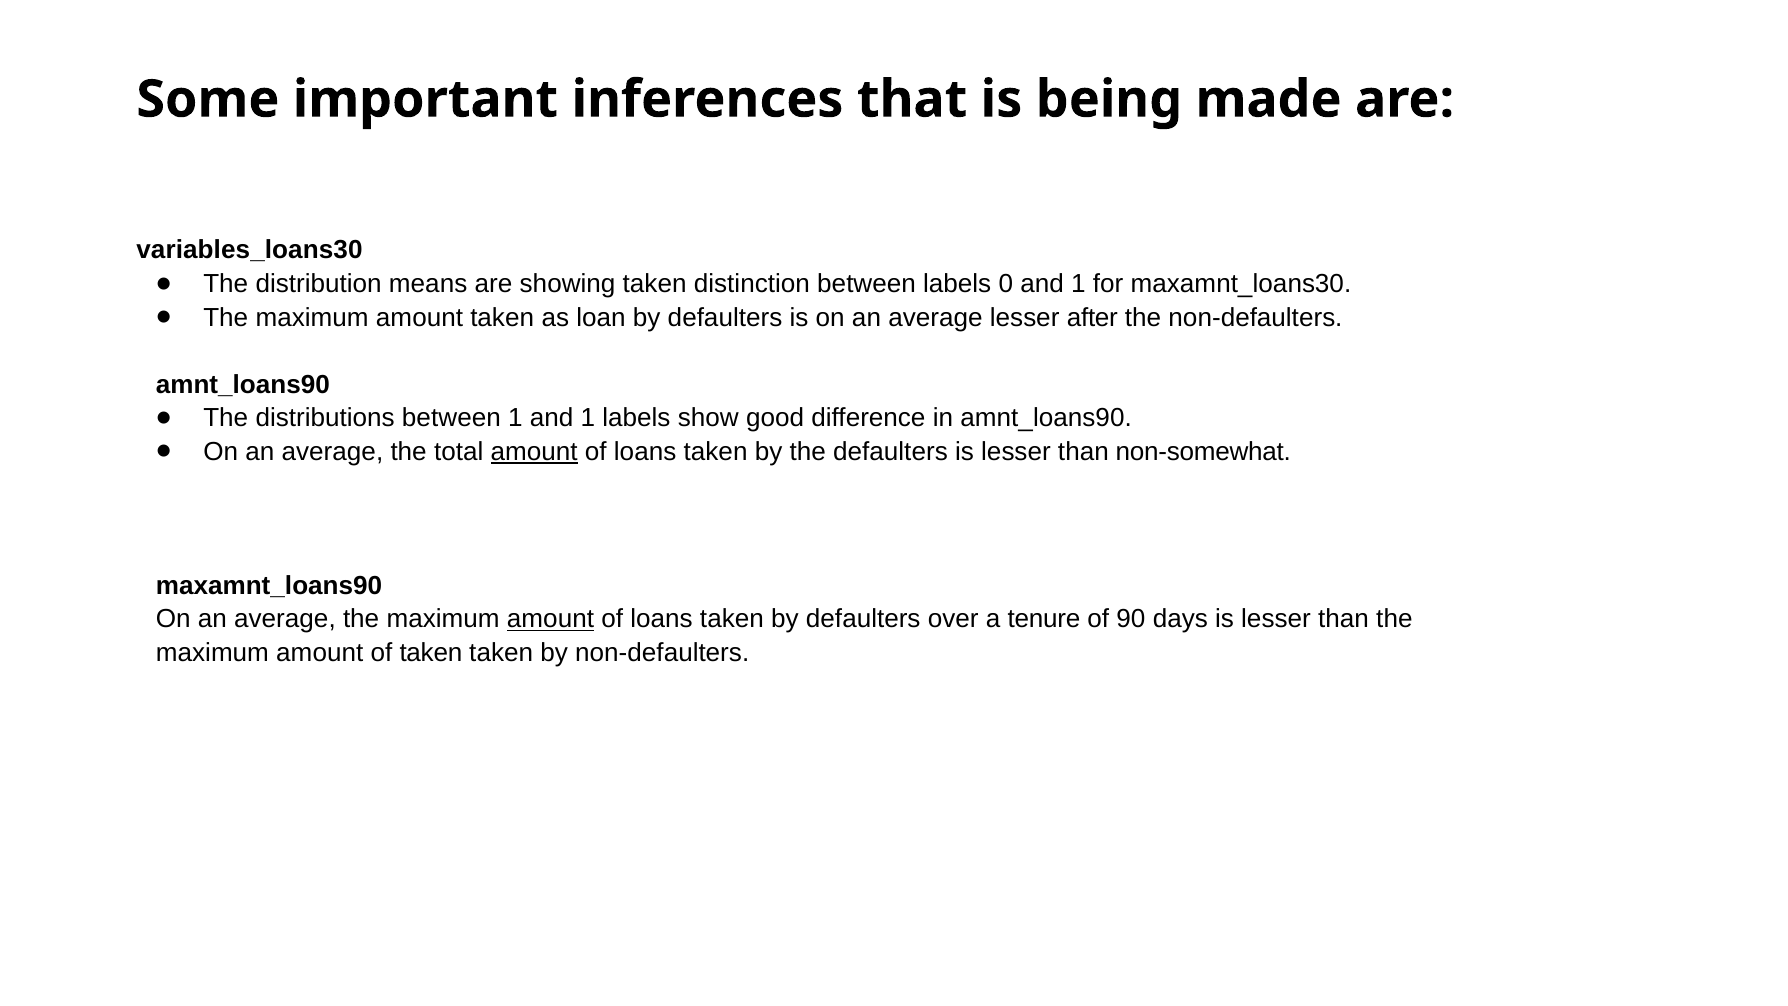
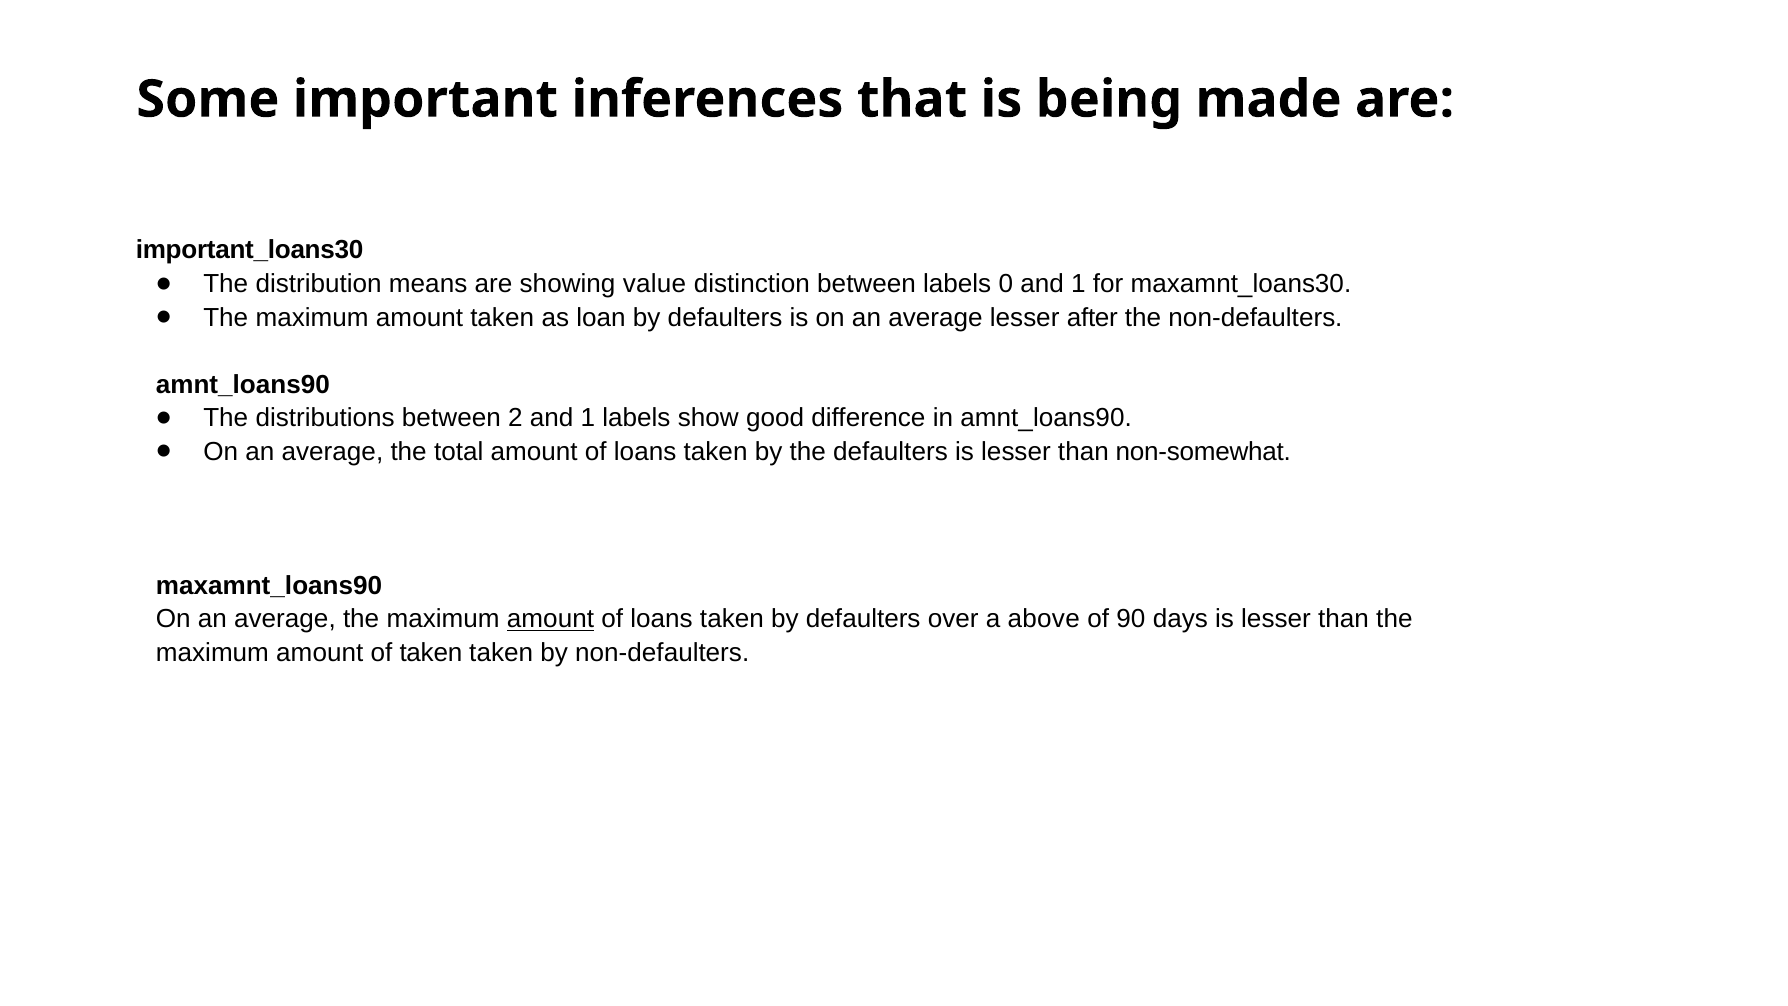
variables_loans30: variables_loans30 -> important_loans30
showing taken: taken -> value
between 1: 1 -> 2
amount at (534, 452) underline: present -> none
tenure: tenure -> above
